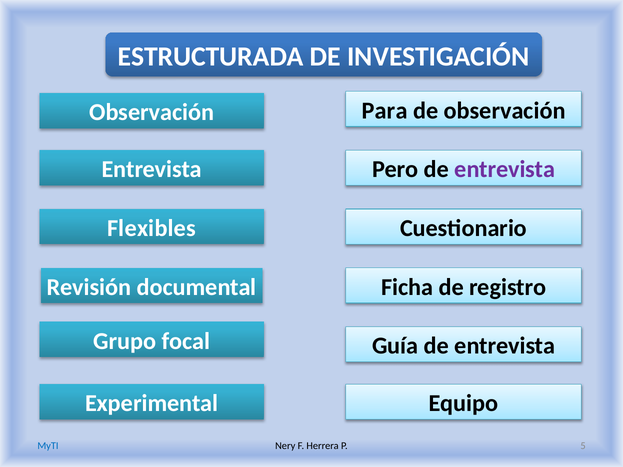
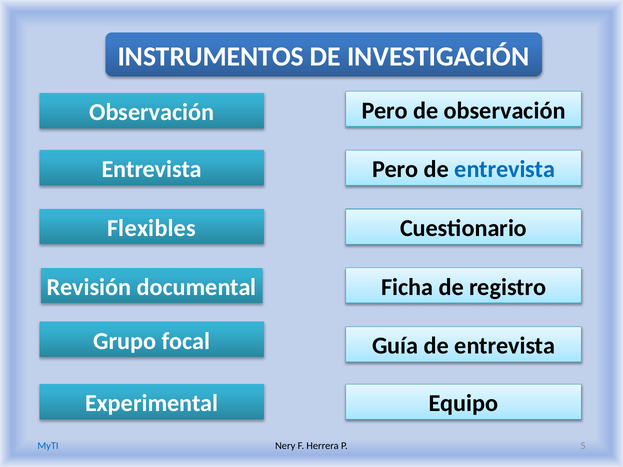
ESTRUCTURADA: ESTRUCTURADA -> INSTRUMENTOS
Observación Para: Para -> Pero
entrevista at (505, 170) colour: purple -> blue
